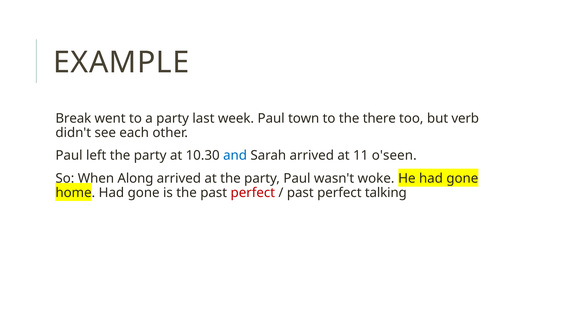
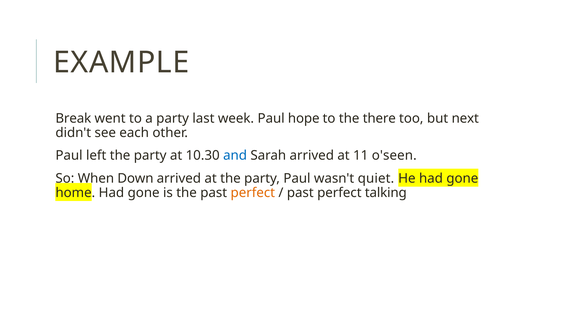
town: town -> hope
verb: verb -> next
Along: Along -> Down
woke: woke -> quiet
perfect at (253, 193) colour: red -> orange
